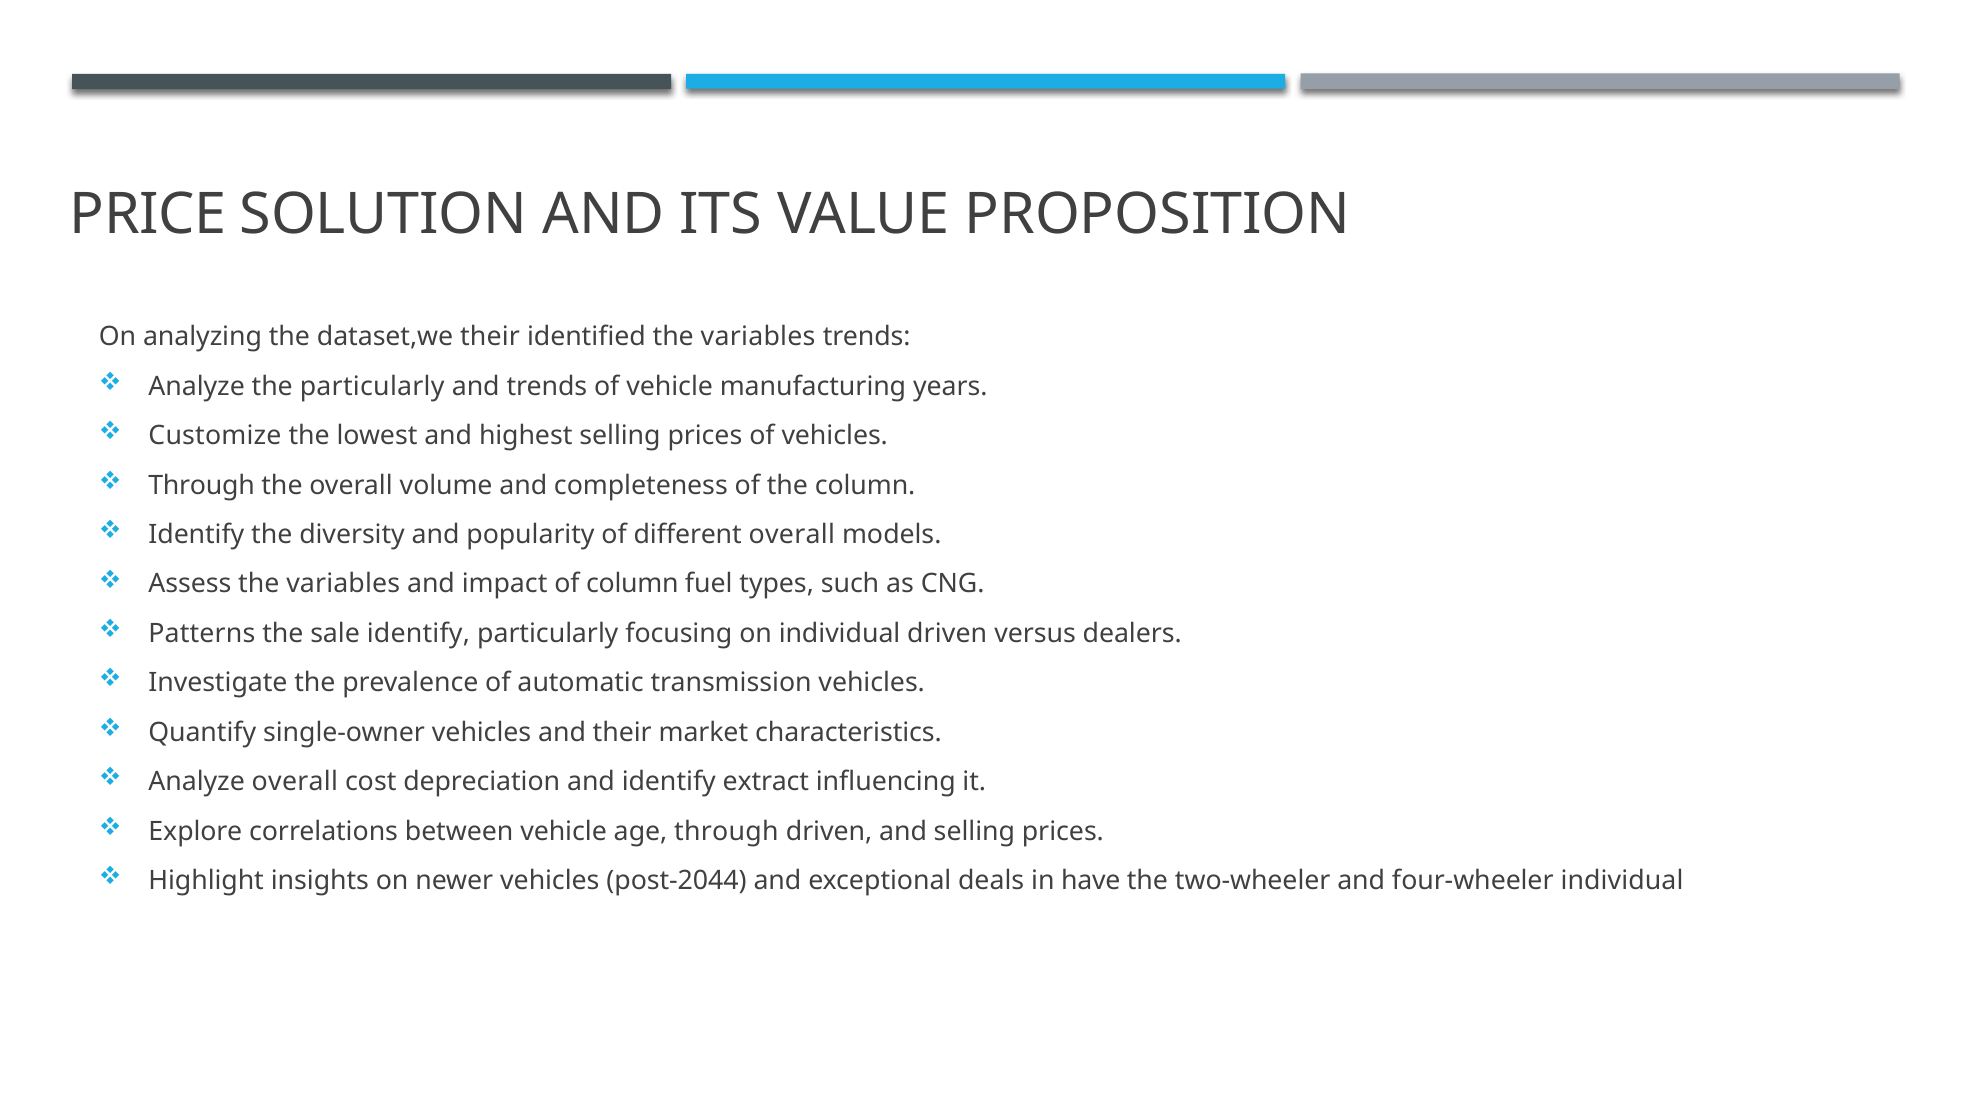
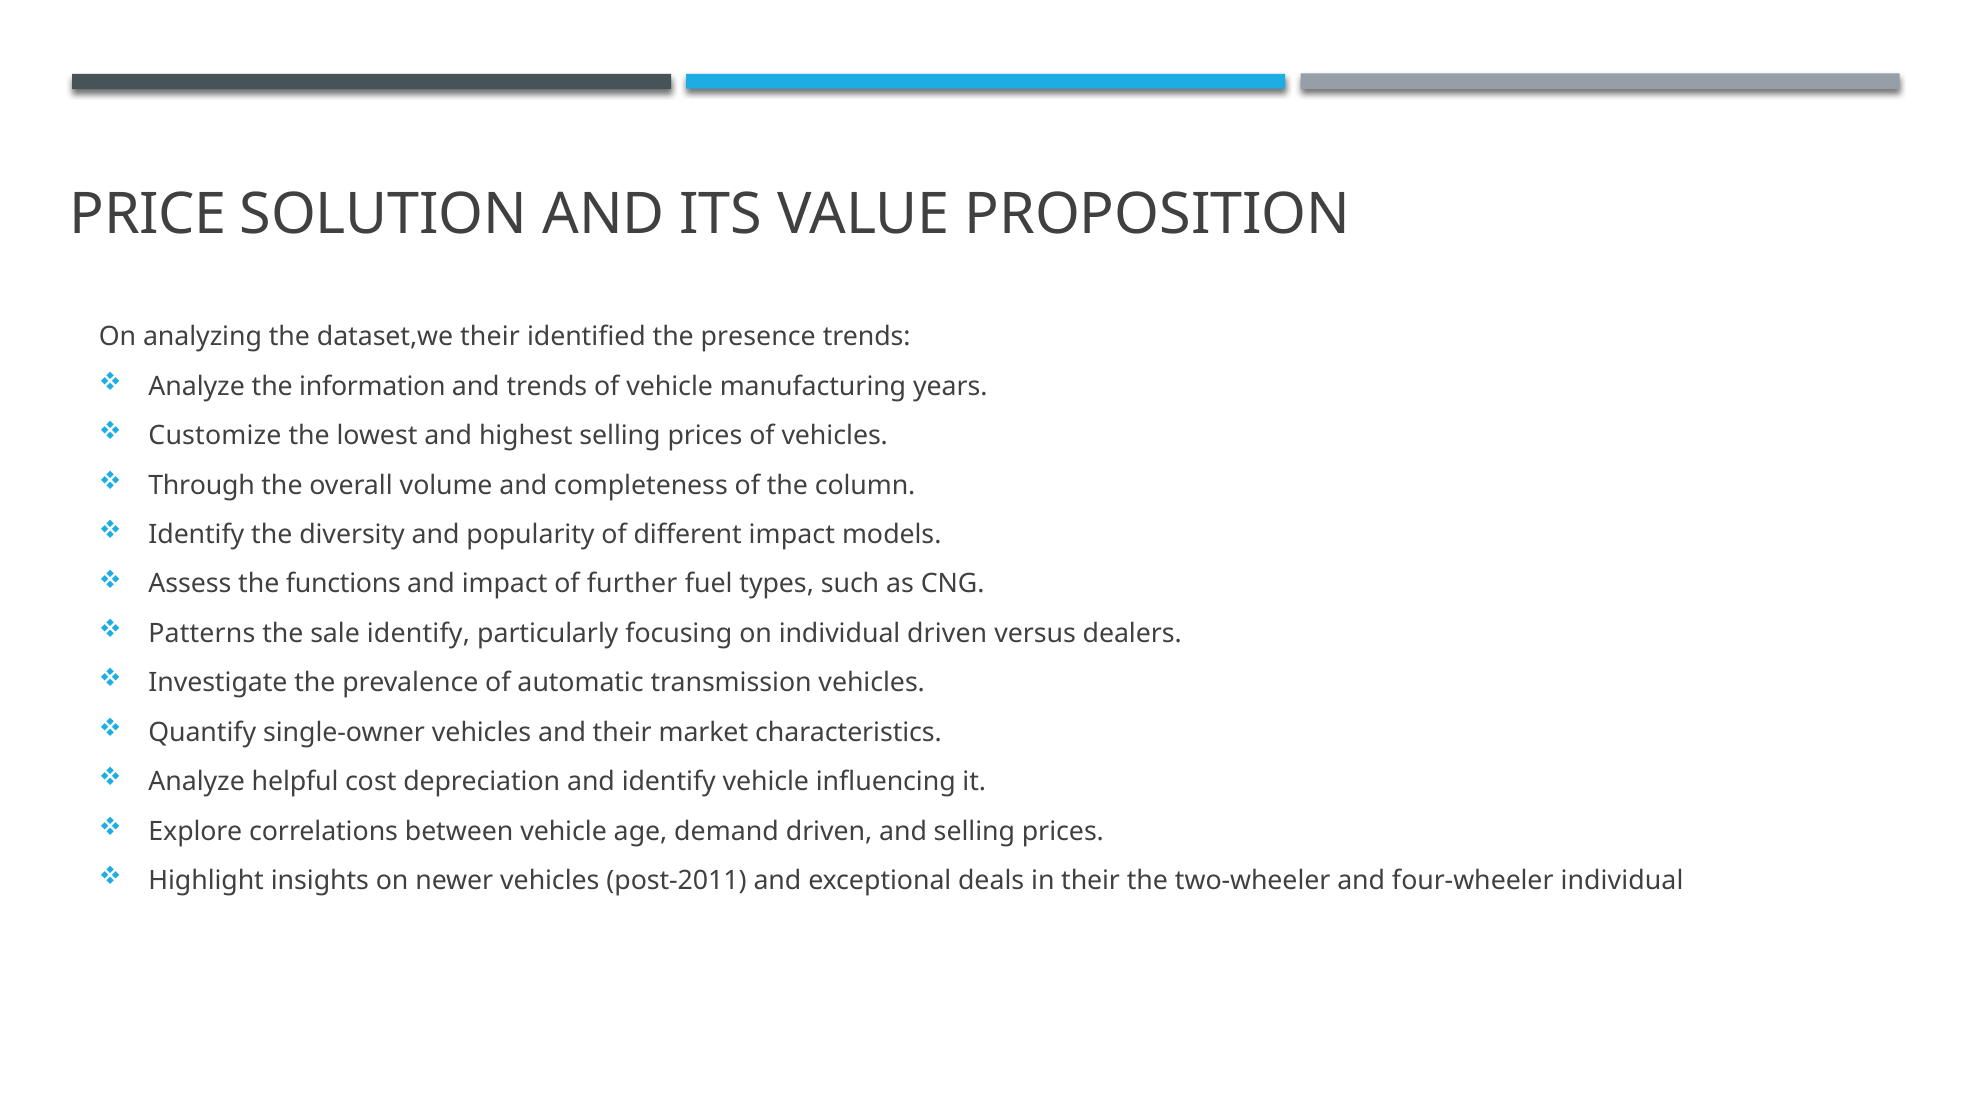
identified the variables: variables -> presence
the particularly: particularly -> information
different overall: overall -> impact
Assess the variables: variables -> functions
of column: column -> further
Analyze overall: overall -> helpful
identify extract: extract -> vehicle
age through: through -> demand
post-2044: post-2044 -> post-2011
in have: have -> their
